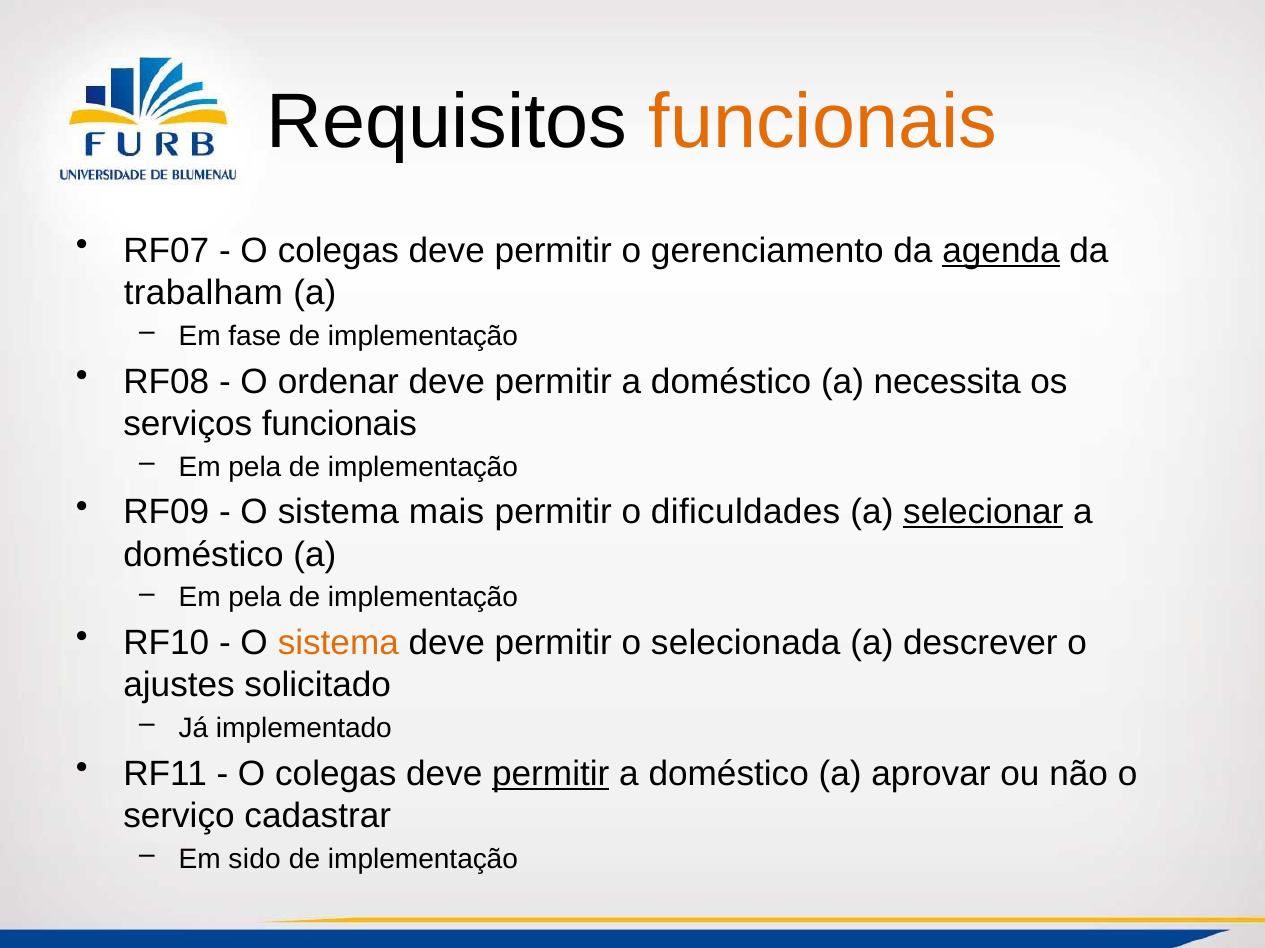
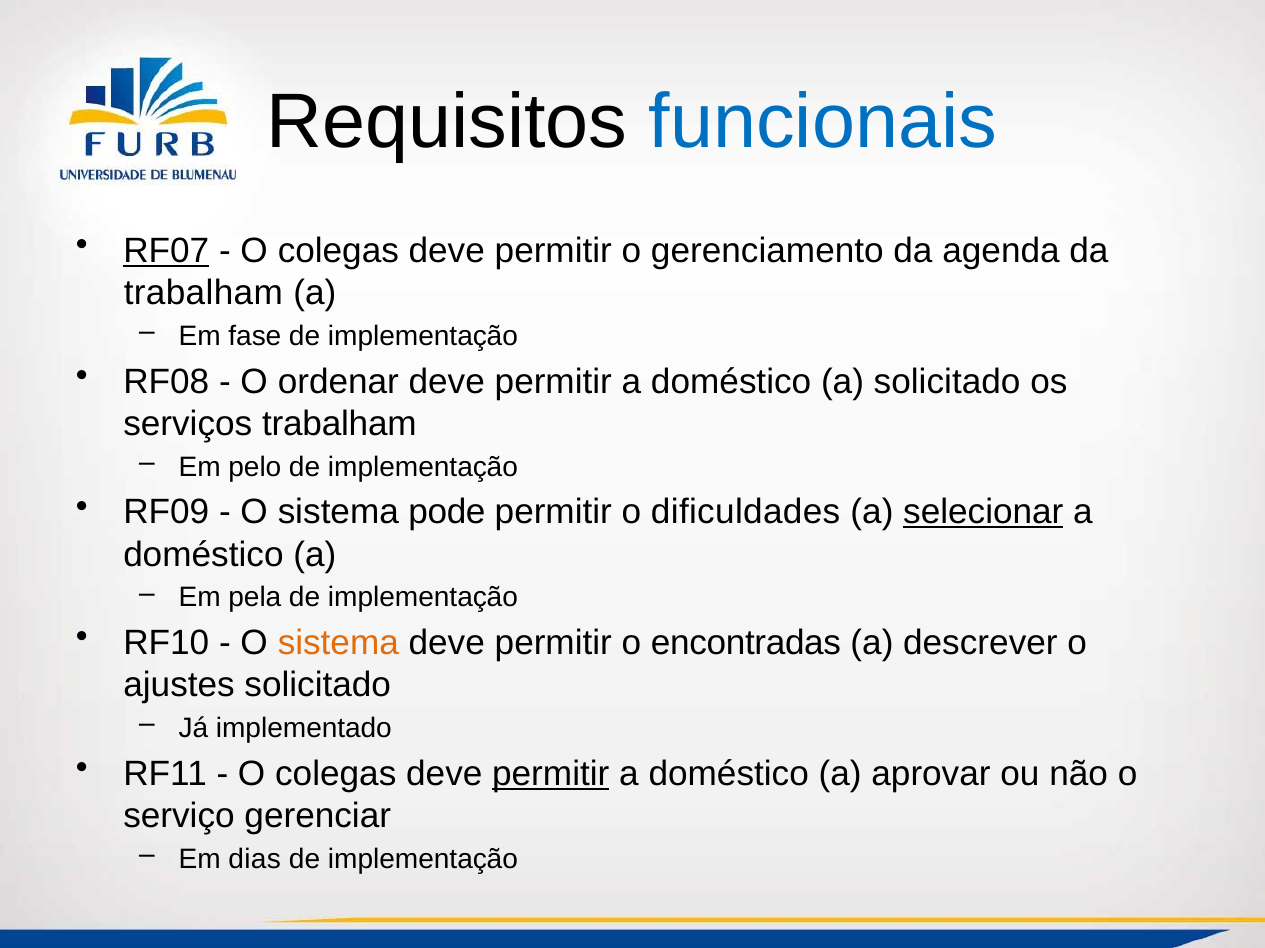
funcionais at (823, 122) colour: orange -> blue
RF07 underline: none -> present
agenda underline: present -> none
a necessita: necessita -> solicitado
serviços funcionais: funcionais -> trabalham
pela at (255, 467): pela -> pelo
mais: mais -> pode
selecionada: selecionada -> encontradas
cadastrar: cadastrar -> gerenciar
sido: sido -> dias
